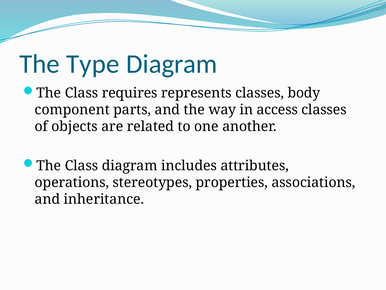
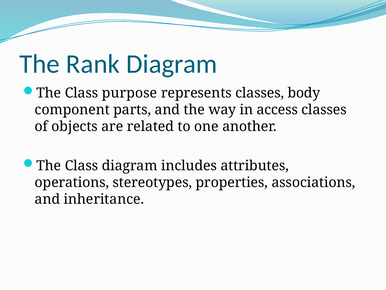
Type: Type -> Rank
requires: requires -> purpose
